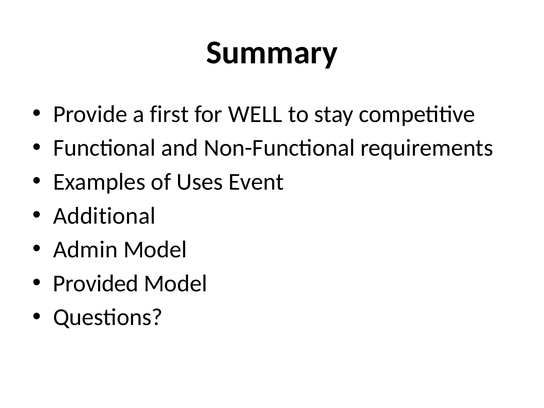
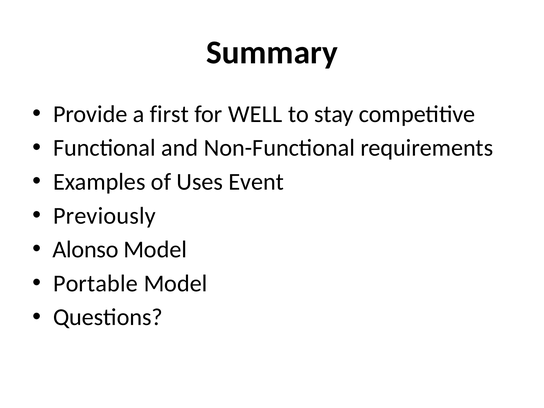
Additional: Additional -> Previously
Admin: Admin -> Alonso
Provided: Provided -> Portable
